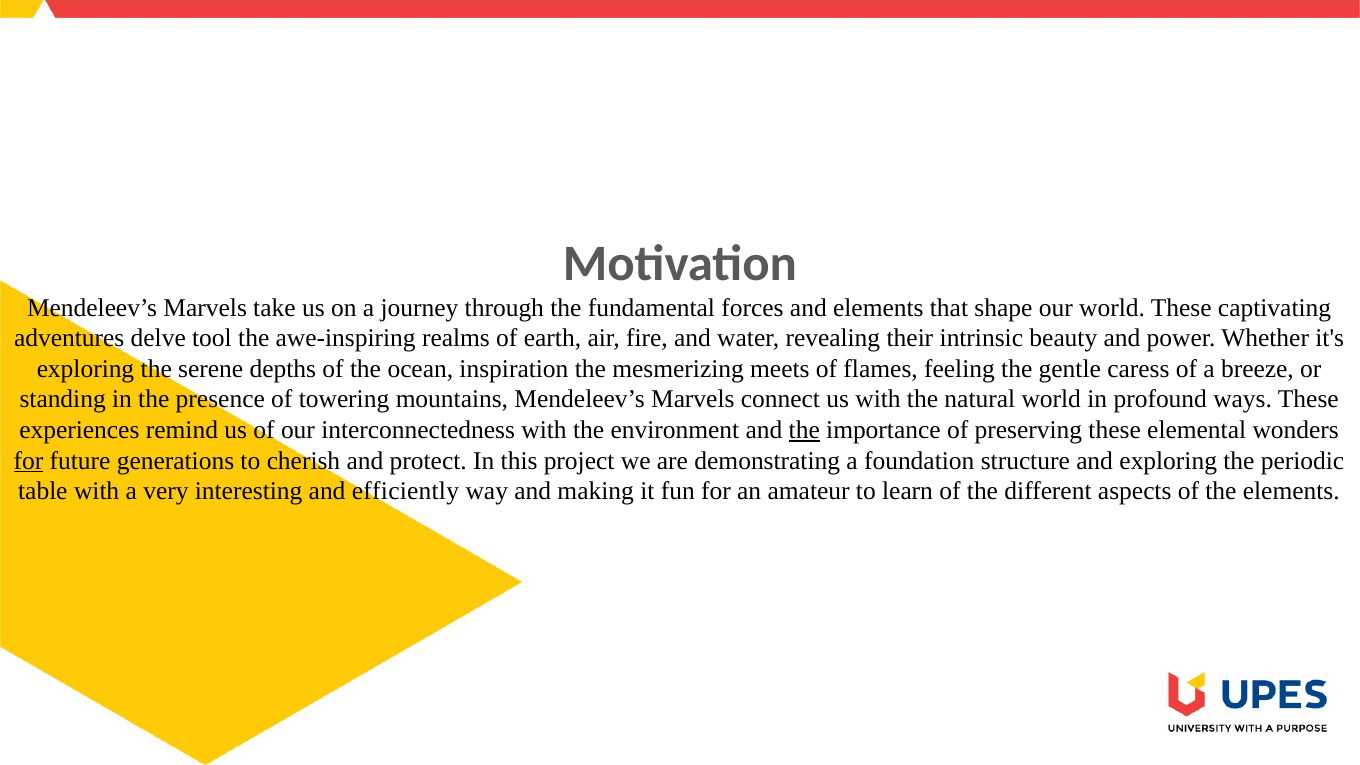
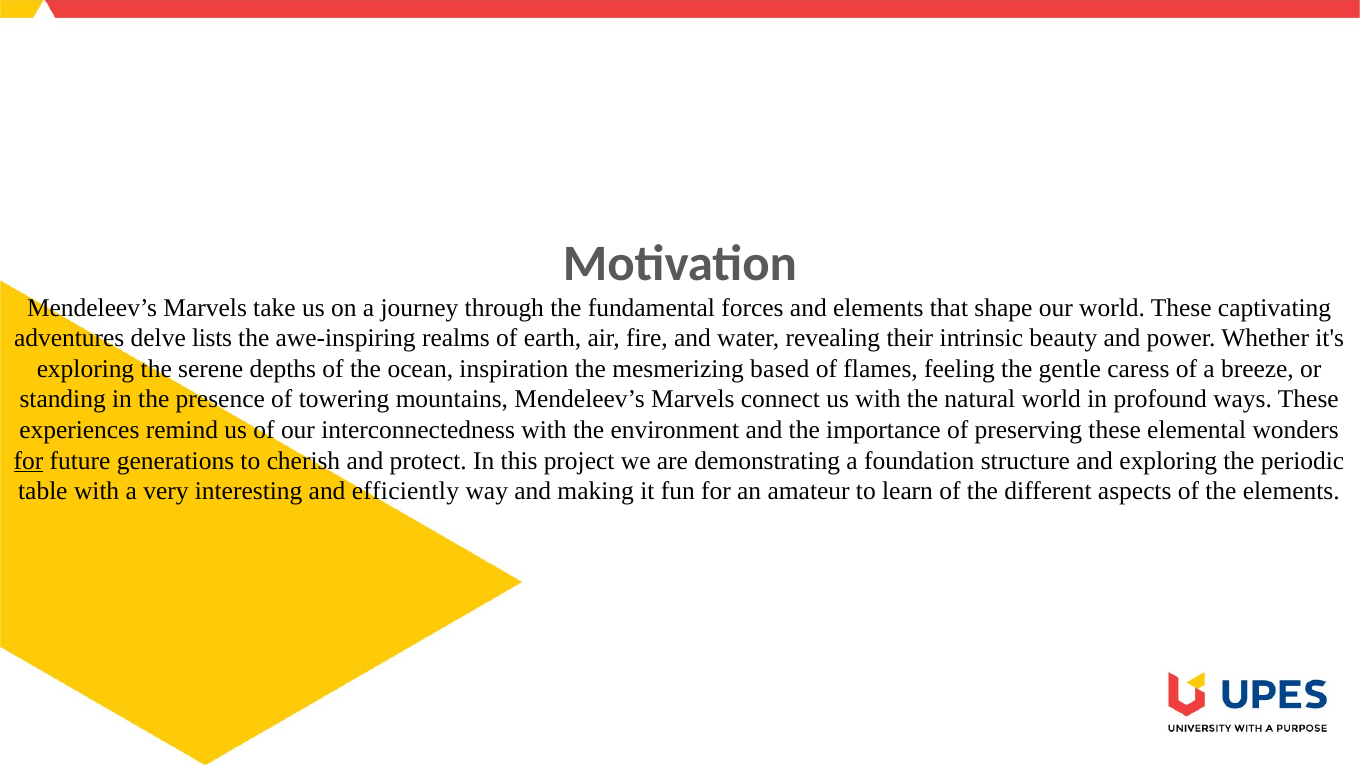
tool: tool -> lists
meets: meets -> based
the at (804, 430) underline: present -> none
